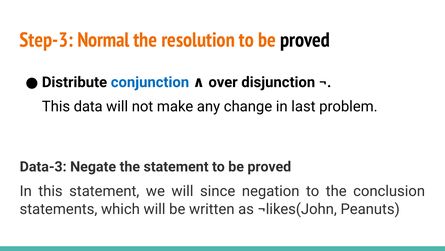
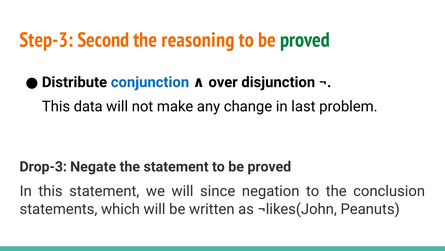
Normal: Normal -> Second
resolution: resolution -> reasoning
proved at (305, 40) colour: black -> green
Data-3: Data-3 -> Drop-3
